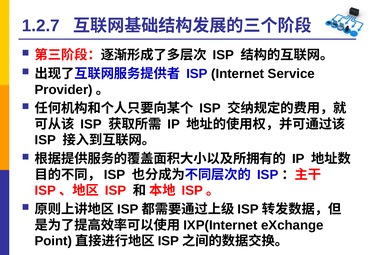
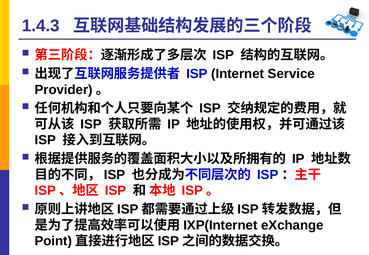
1.2.7: 1.2.7 -> 1.4.3
